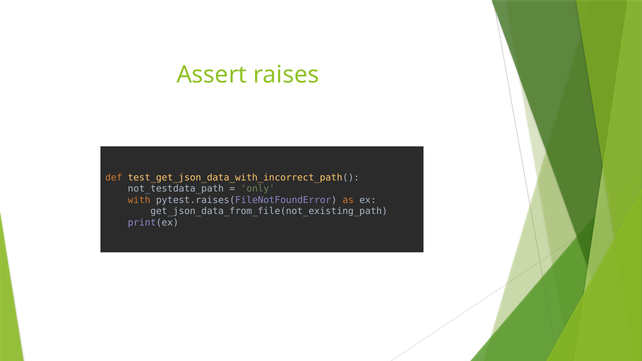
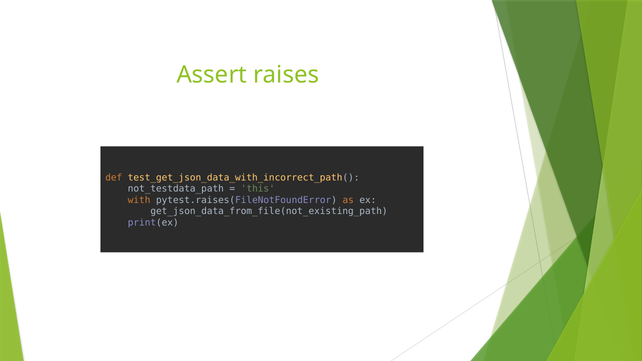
only: only -> this
